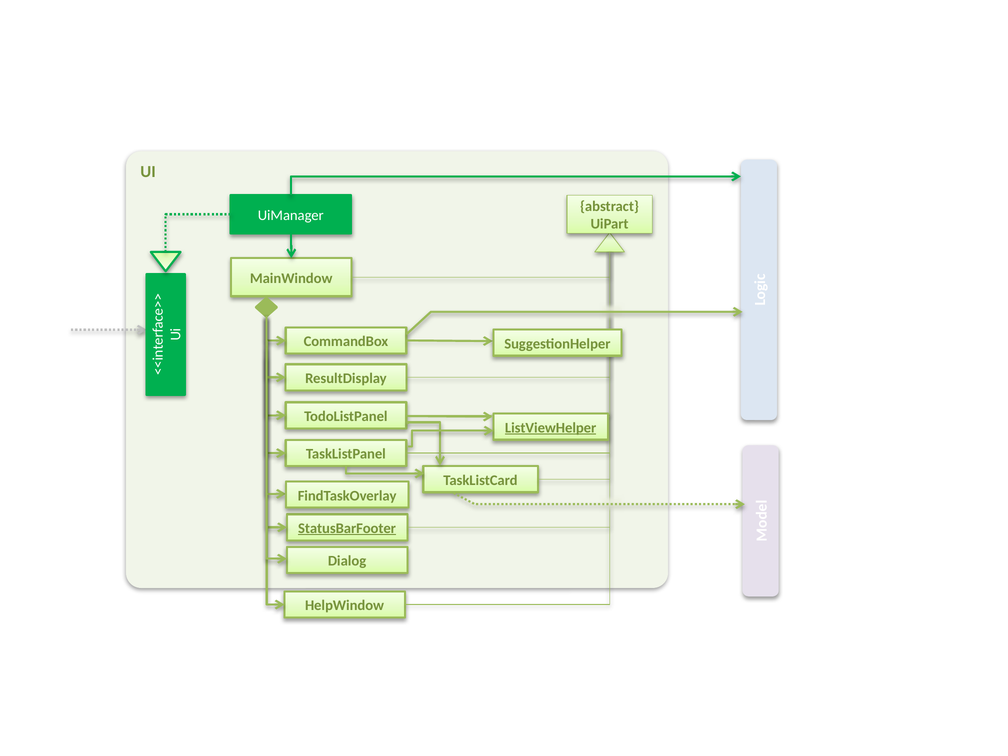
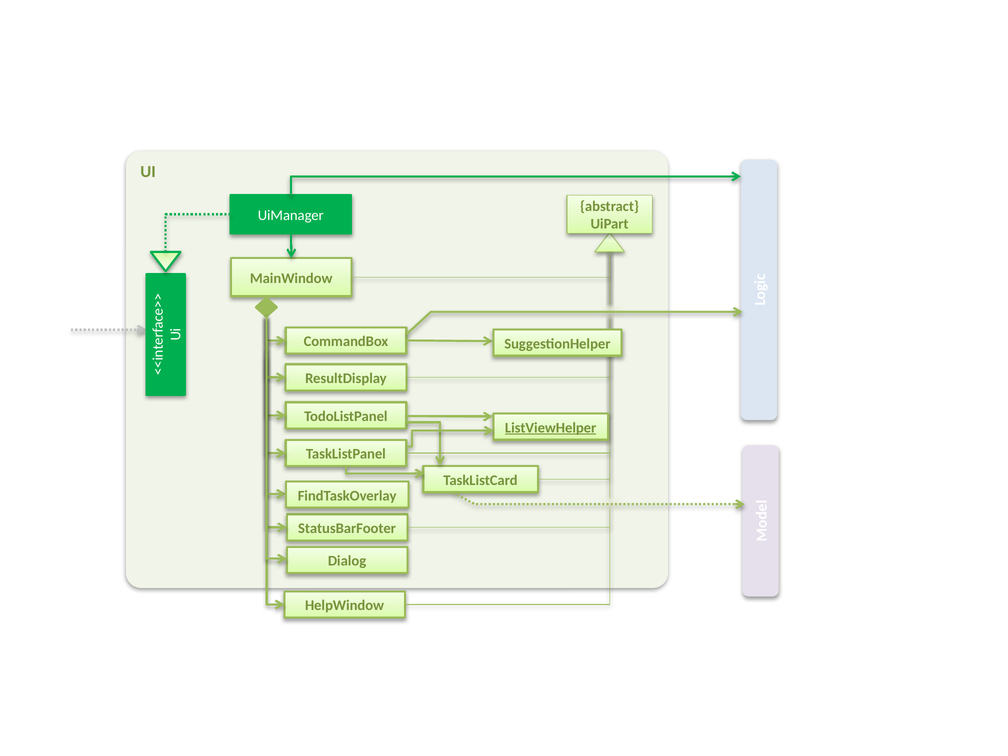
StatusBarFooter underline: present -> none
